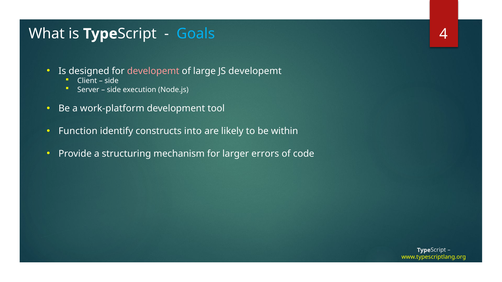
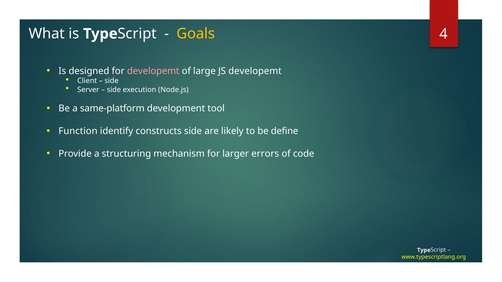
Goals colour: light blue -> yellow
work-platform: work-platform -> same-platform
constructs into: into -> side
within: within -> define
